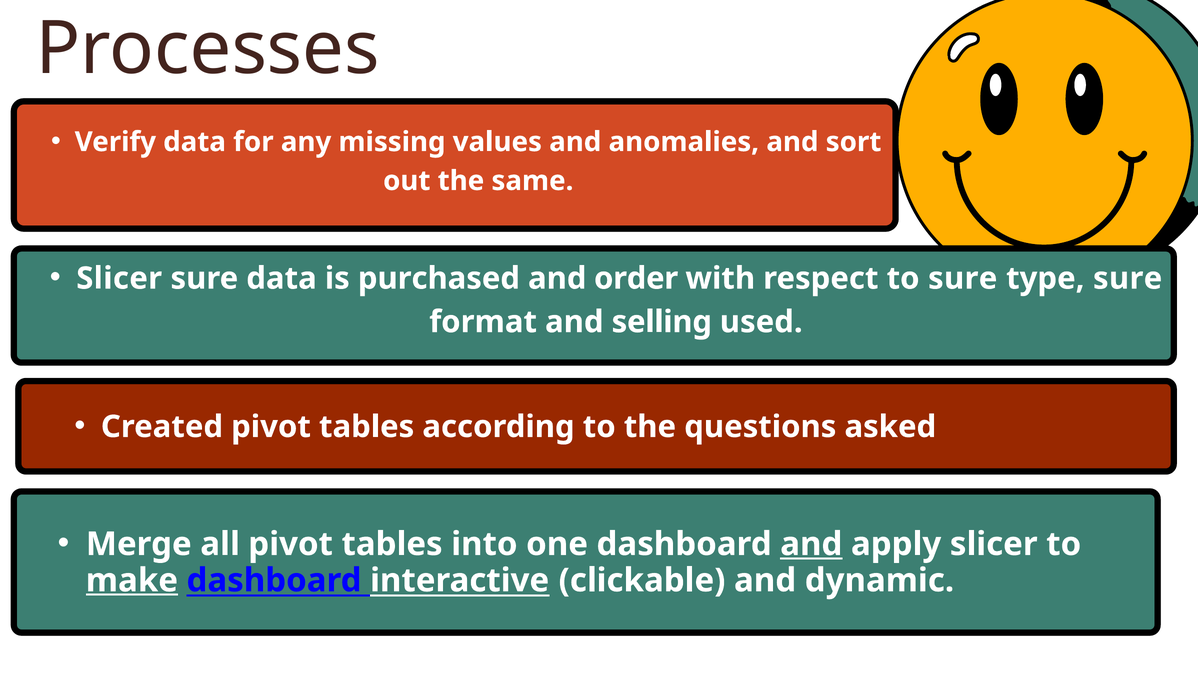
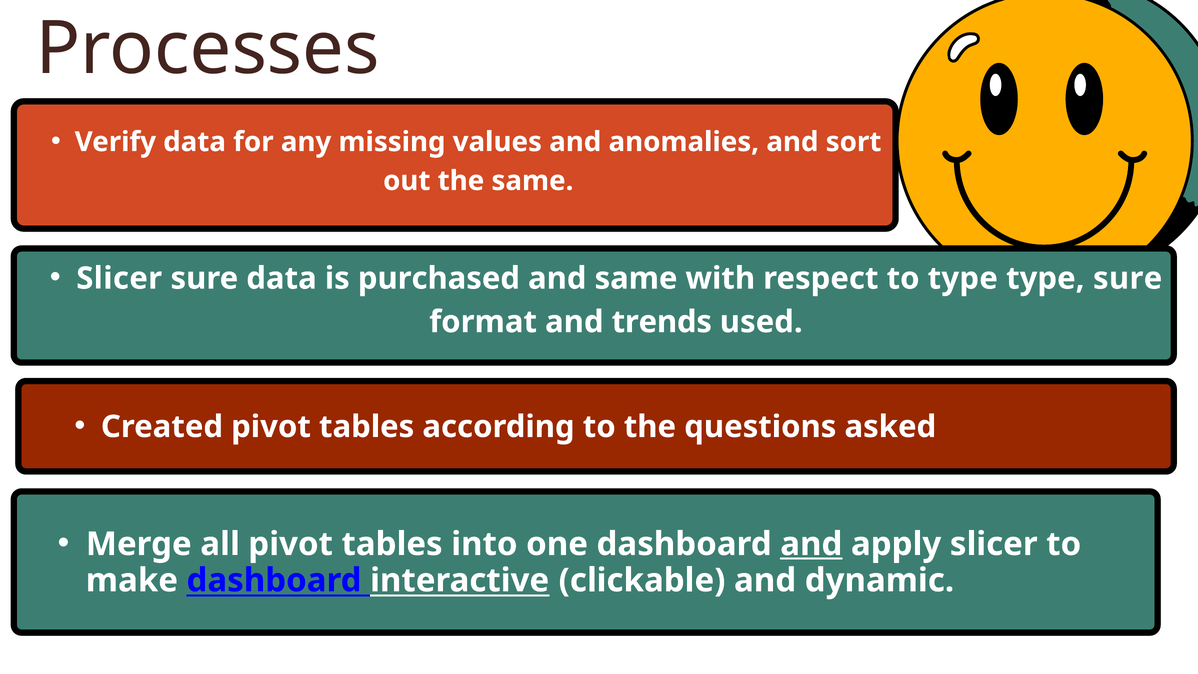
and order: order -> same
to sure: sure -> type
selling: selling -> trends
make underline: present -> none
